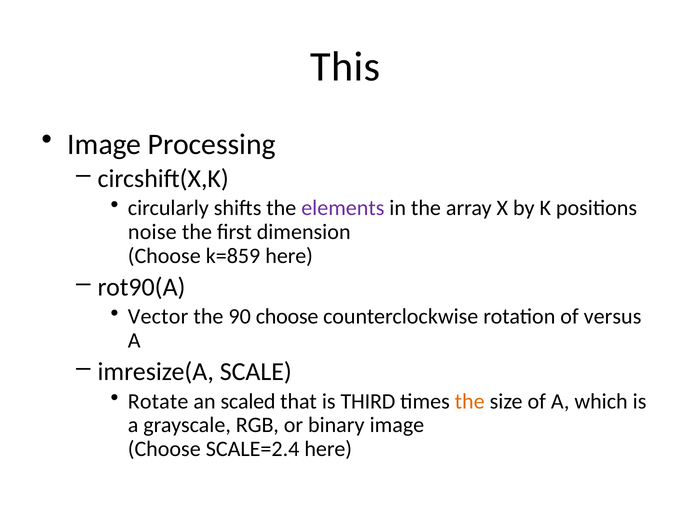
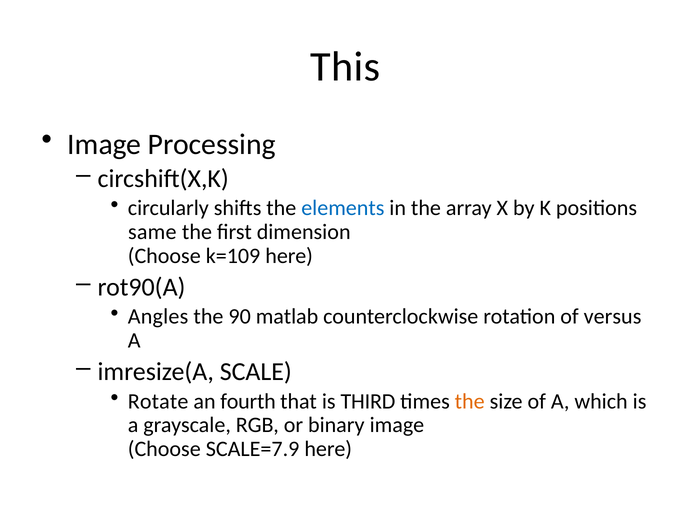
elements colour: purple -> blue
noise: noise -> same
k=859: k=859 -> k=109
Vector: Vector -> Angles
90 choose: choose -> matlab
scaled: scaled -> fourth
SCALE=2.4: SCALE=2.4 -> SCALE=7.9
